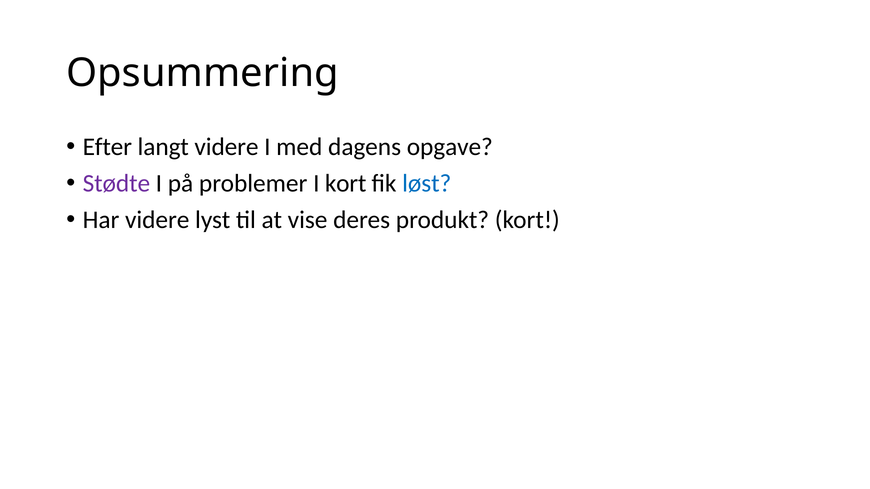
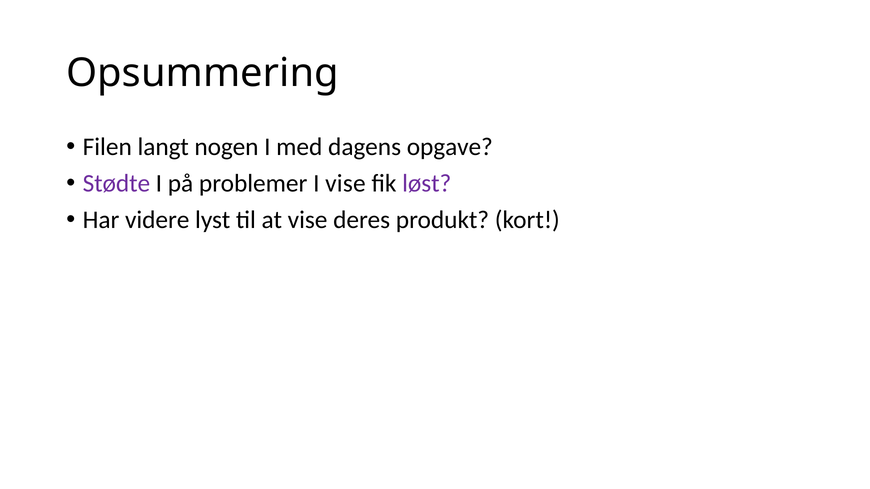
Efter: Efter -> Filen
langt videre: videre -> nogen
I kort: kort -> vise
løst colour: blue -> purple
